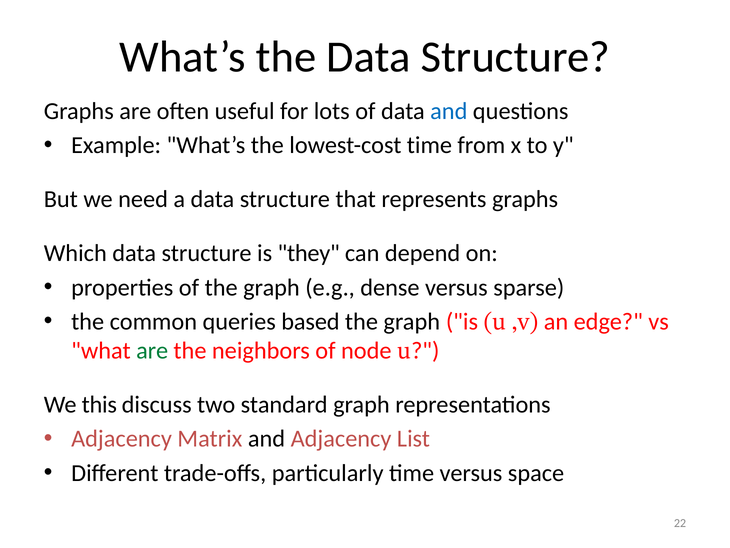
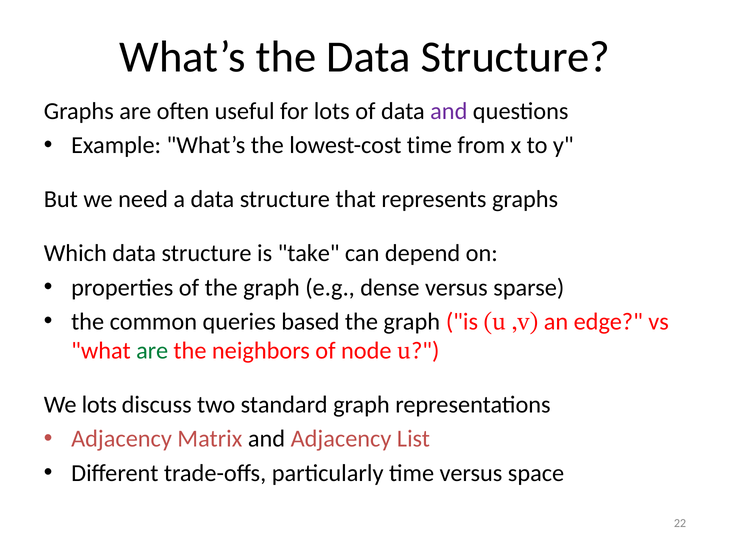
and at (449, 111) colour: blue -> purple
they: they -> take
We this: this -> lots
